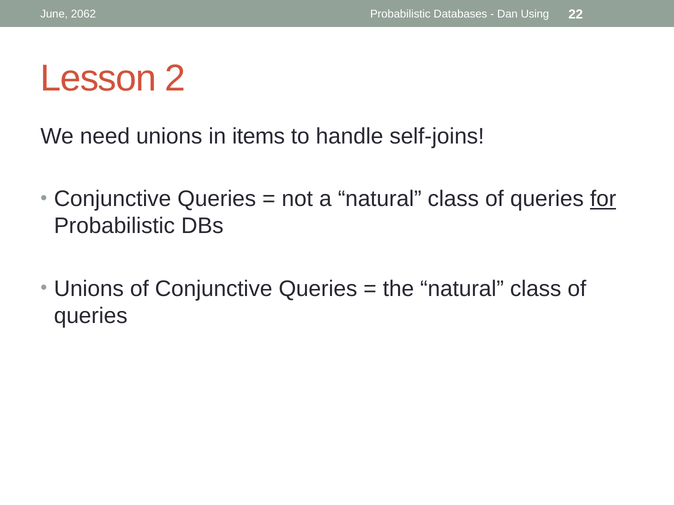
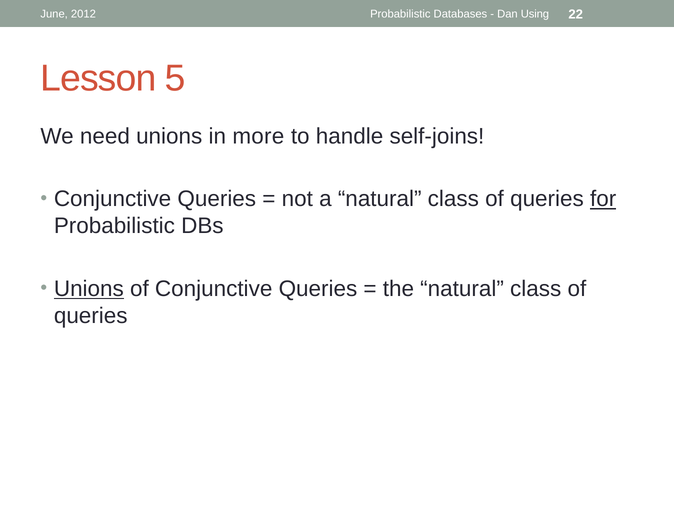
2062: 2062 -> 2012
2: 2 -> 5
items: items -> more
Unions at (89, 289) underline: none -> present
